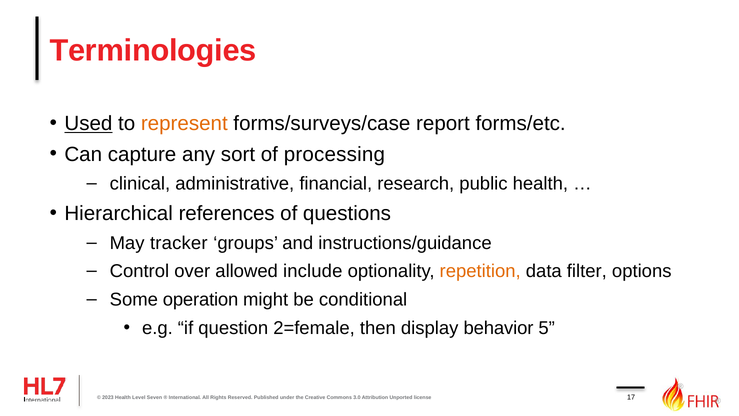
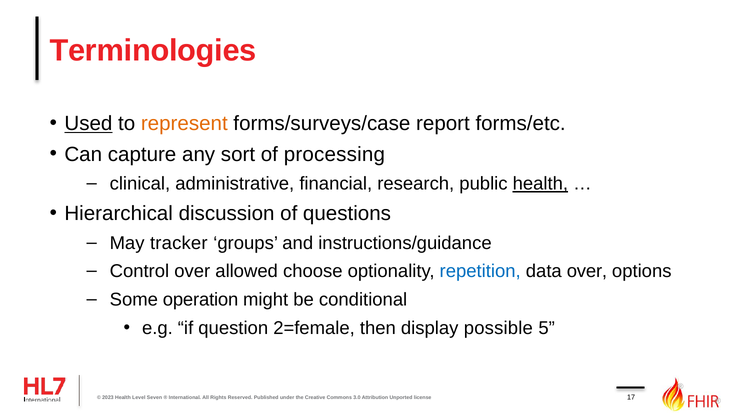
health at (540, 184) underline: none -> present
references: references -> discussion
include: include -> choose
repetition colour: orange -> blue
data filter: filter -> over
behavior: behavior -> possible
